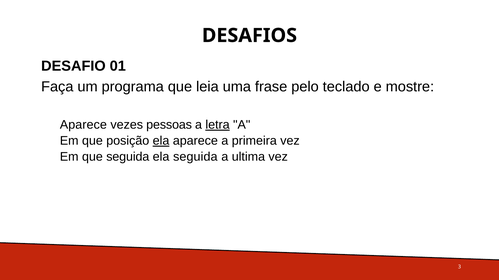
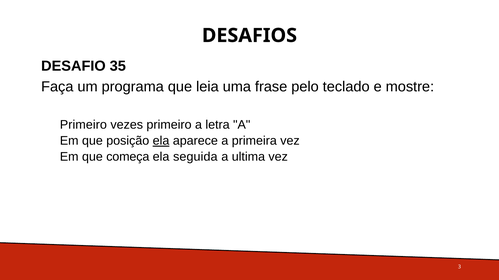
01: 01 -> 35
Aparece at (83, 125): Aparece -> Primeiro
vezes pessoas: pessoas -> primeiro
letra underline: present -> none
que seguida: seguida -> começa
